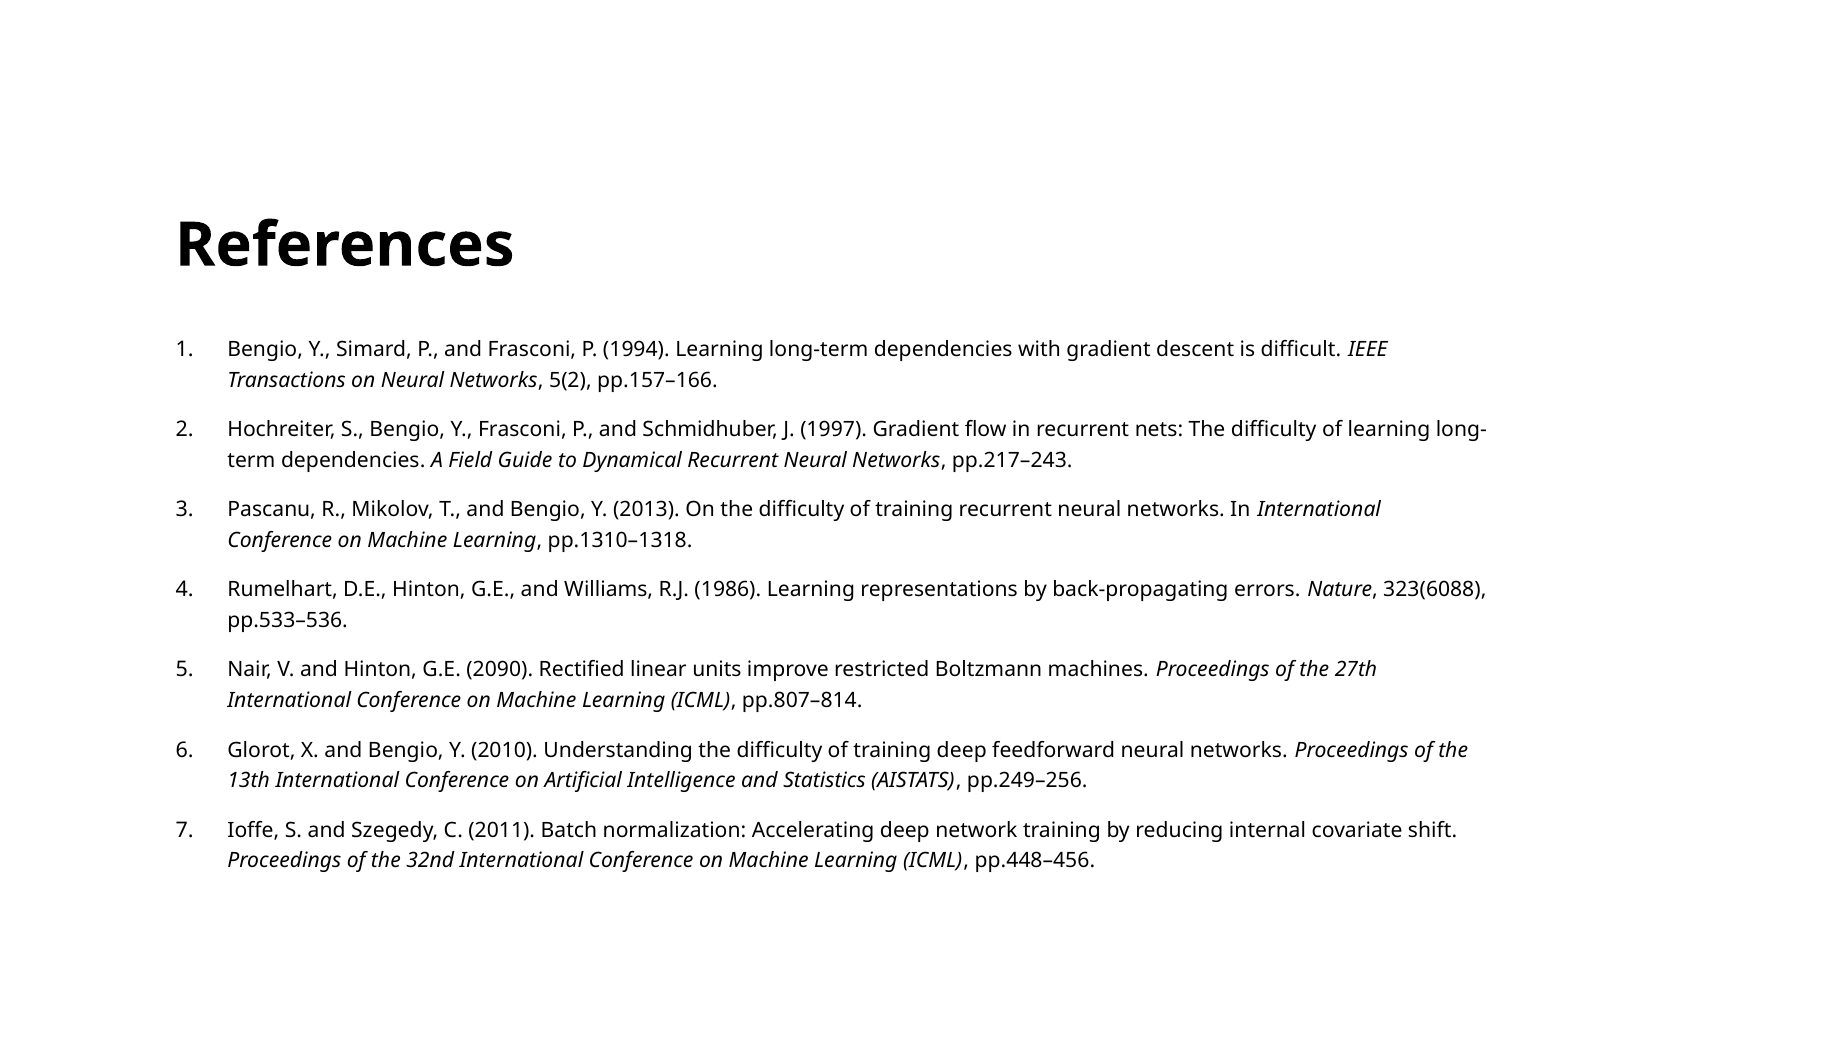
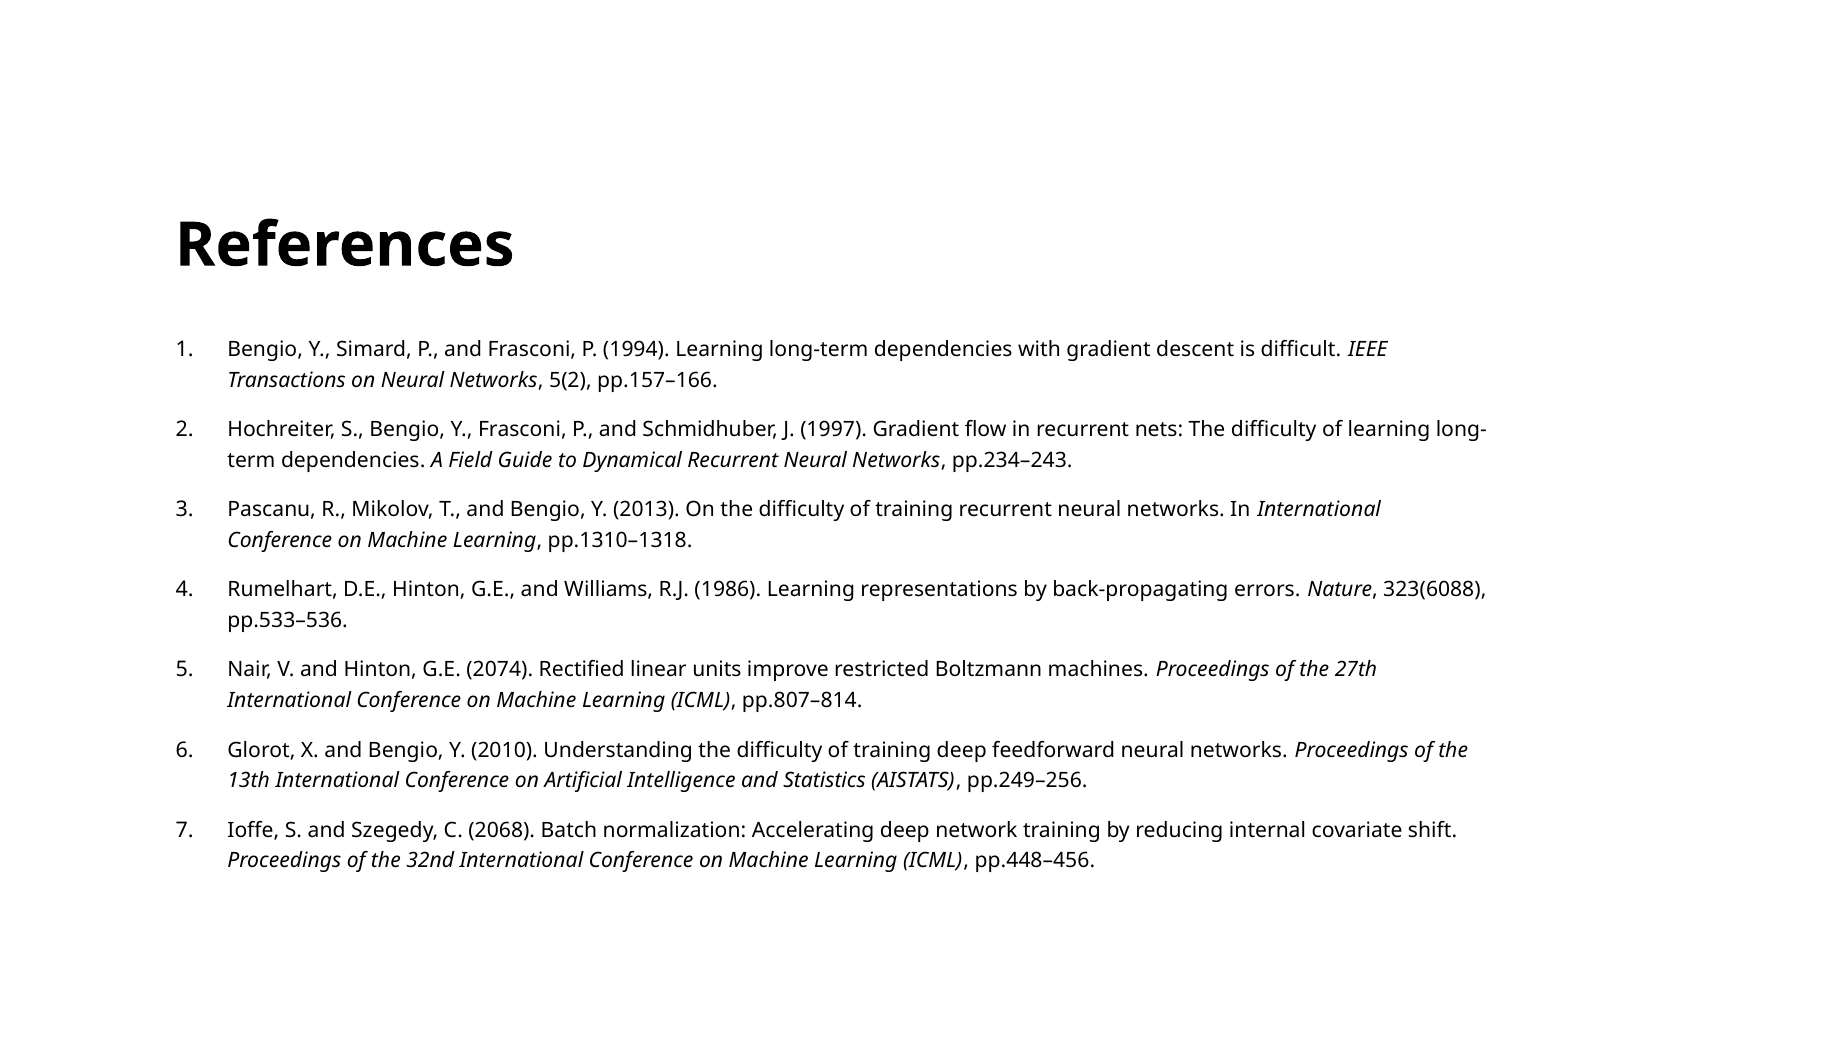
pp.217–243: pp.217–243 -> pp.234–243
2090: 2090 -> 2074
2011: 2011 -> 2068
